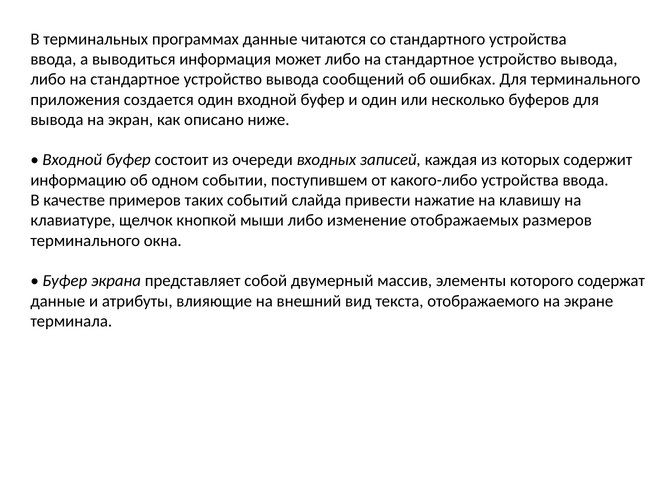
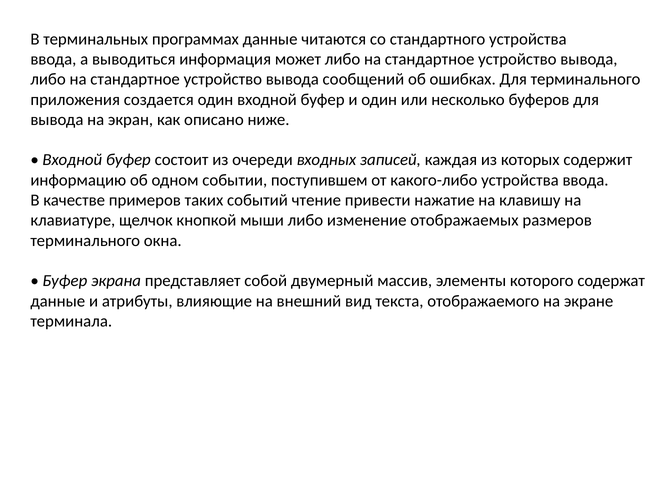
слайда: слайда -> чтение
